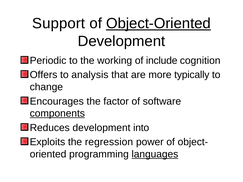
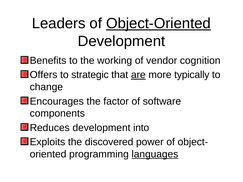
Support: Support -> Leaders
Periodic: Periodic -> Benefits
include: include -> vendor
analysis: analysis -> strategic
are underline: none -> present
components underline: present -> none
regression: regression -> discovered
